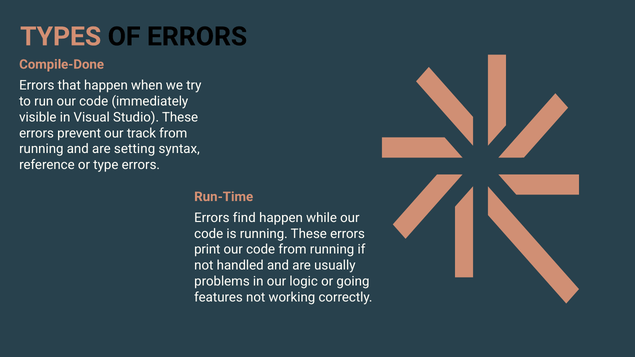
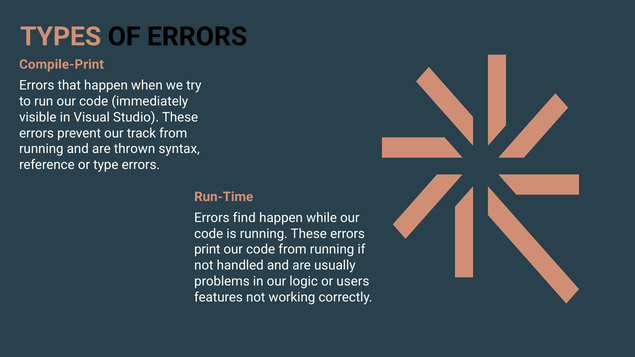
Compile-Done: Compile-Done -> Compile-Print
setting: setting -> thrown
going: going -> users
